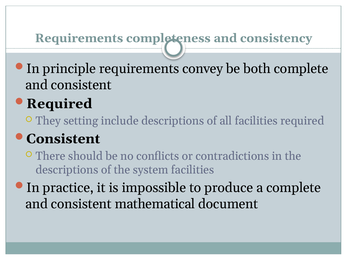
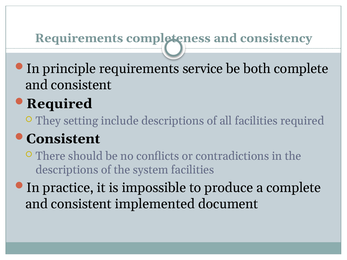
convey: convey -> service
mathematical: mathematical -> implemented
